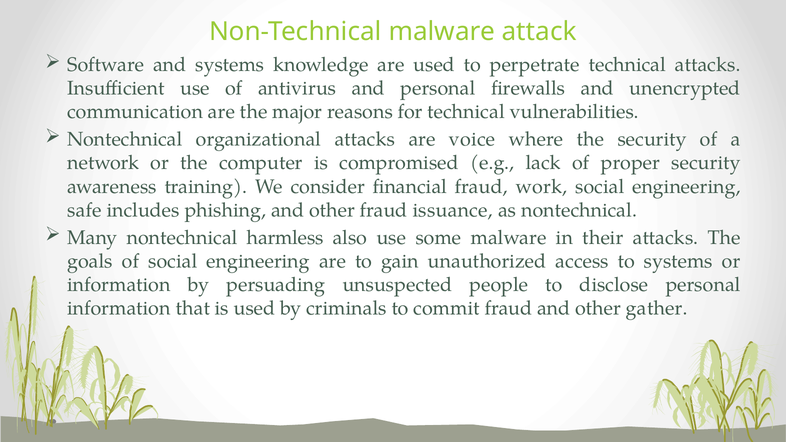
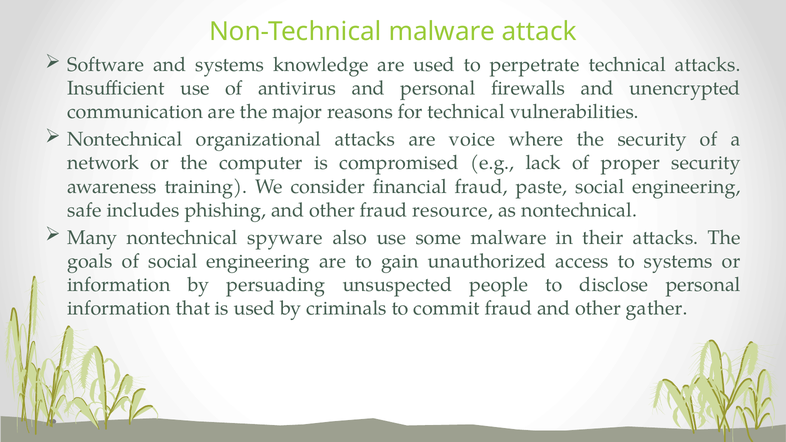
work: work -> paste
issuance: issuance -> resource
harmless: harmless -> spyware
